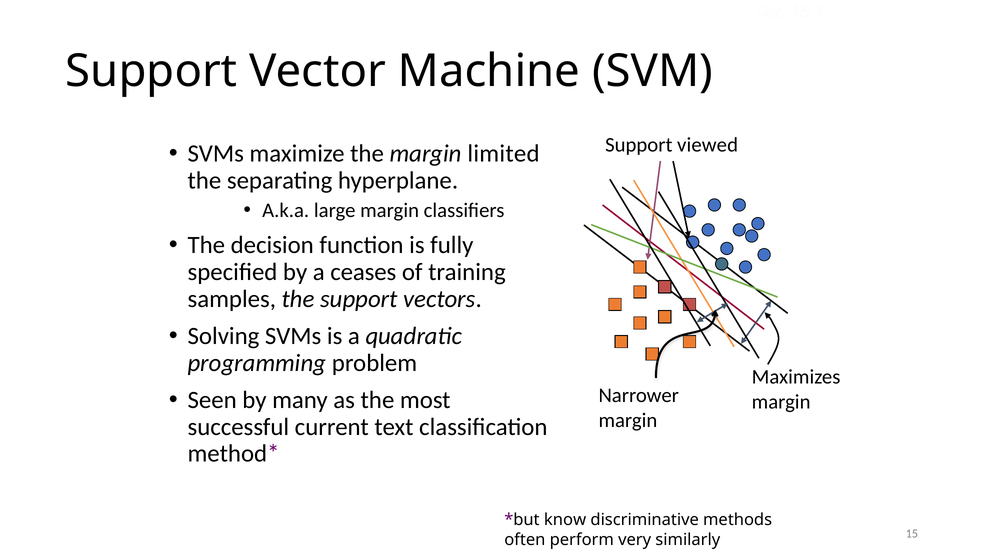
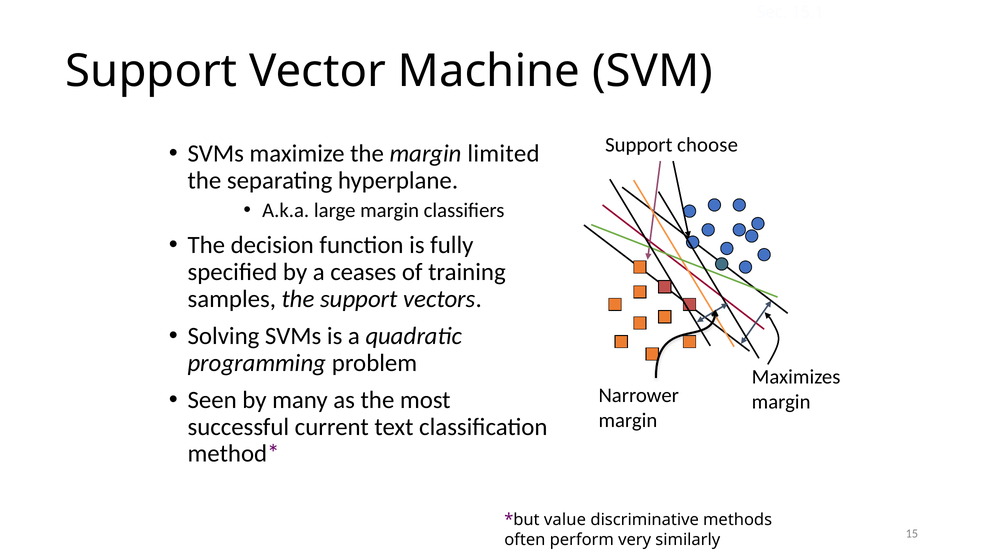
viewed: viewed -> choose
know: know -> value
